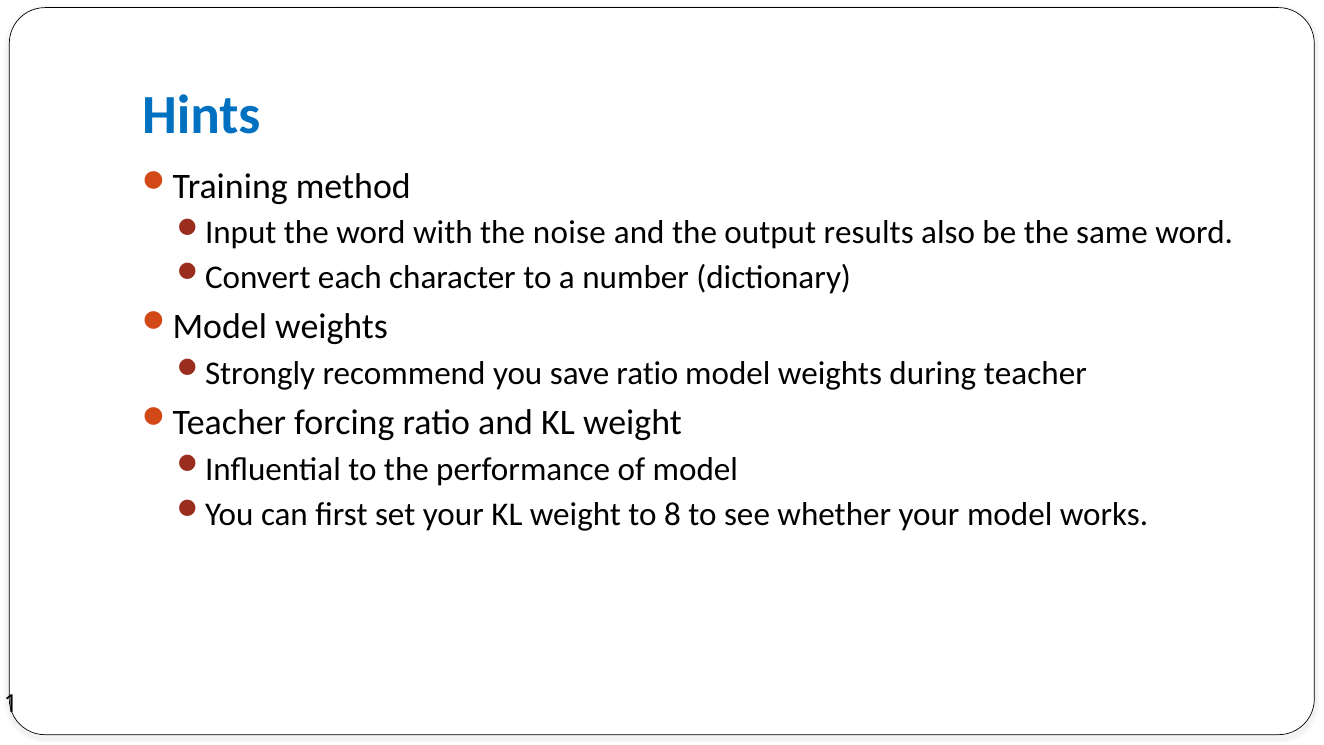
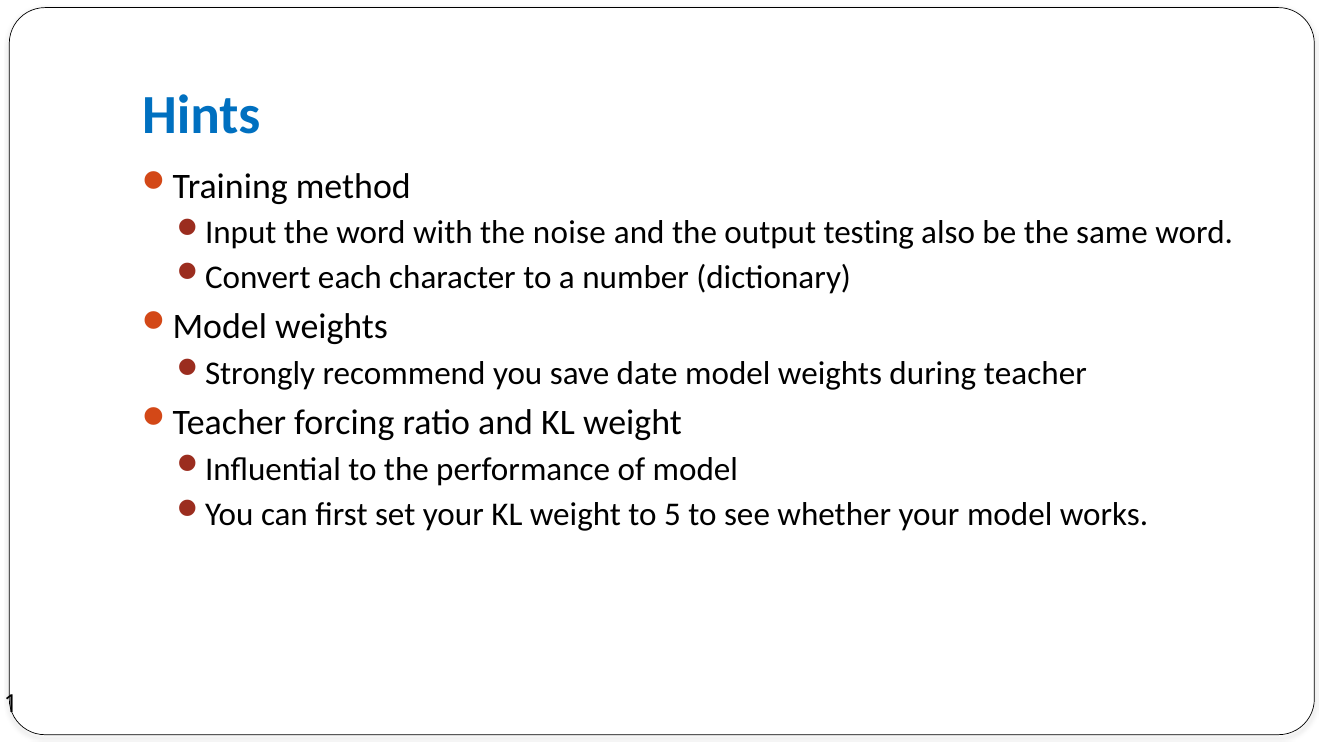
results: results -> testing
save ratio: ratio -> date
8: 8 -> 5
